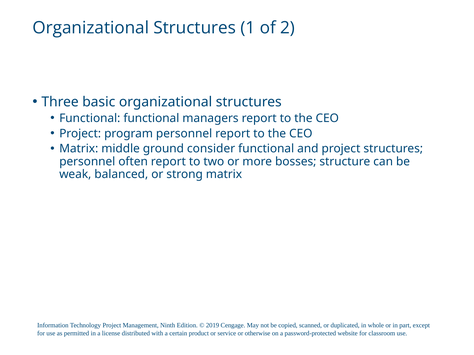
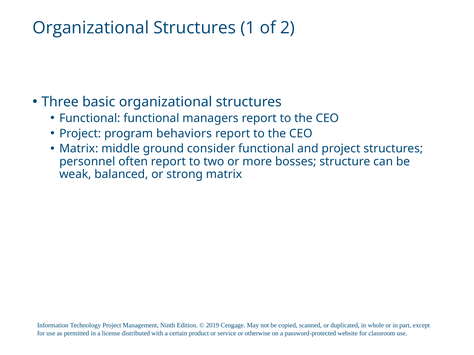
program personnel: personnel -> behaviors
